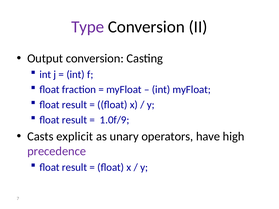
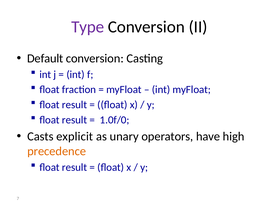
Output: Output -> Default
1.0f/9: 1.0f/9 -> 1.0f/0
precedence colour: purple -> orange
